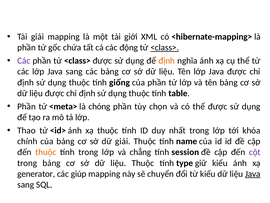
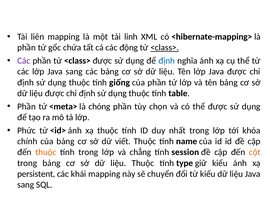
Tài giải: giải -> liên
giới: giới -> linh
định at (167, 61) colour: orange -> blue
Thao: Thao -> Phức
dữ giải: giải -> viết
cột colour: purple -> orange
generator: generator -> persistent
giúp: giúp -> khái
Java at (253, 173) underline: present -> none
